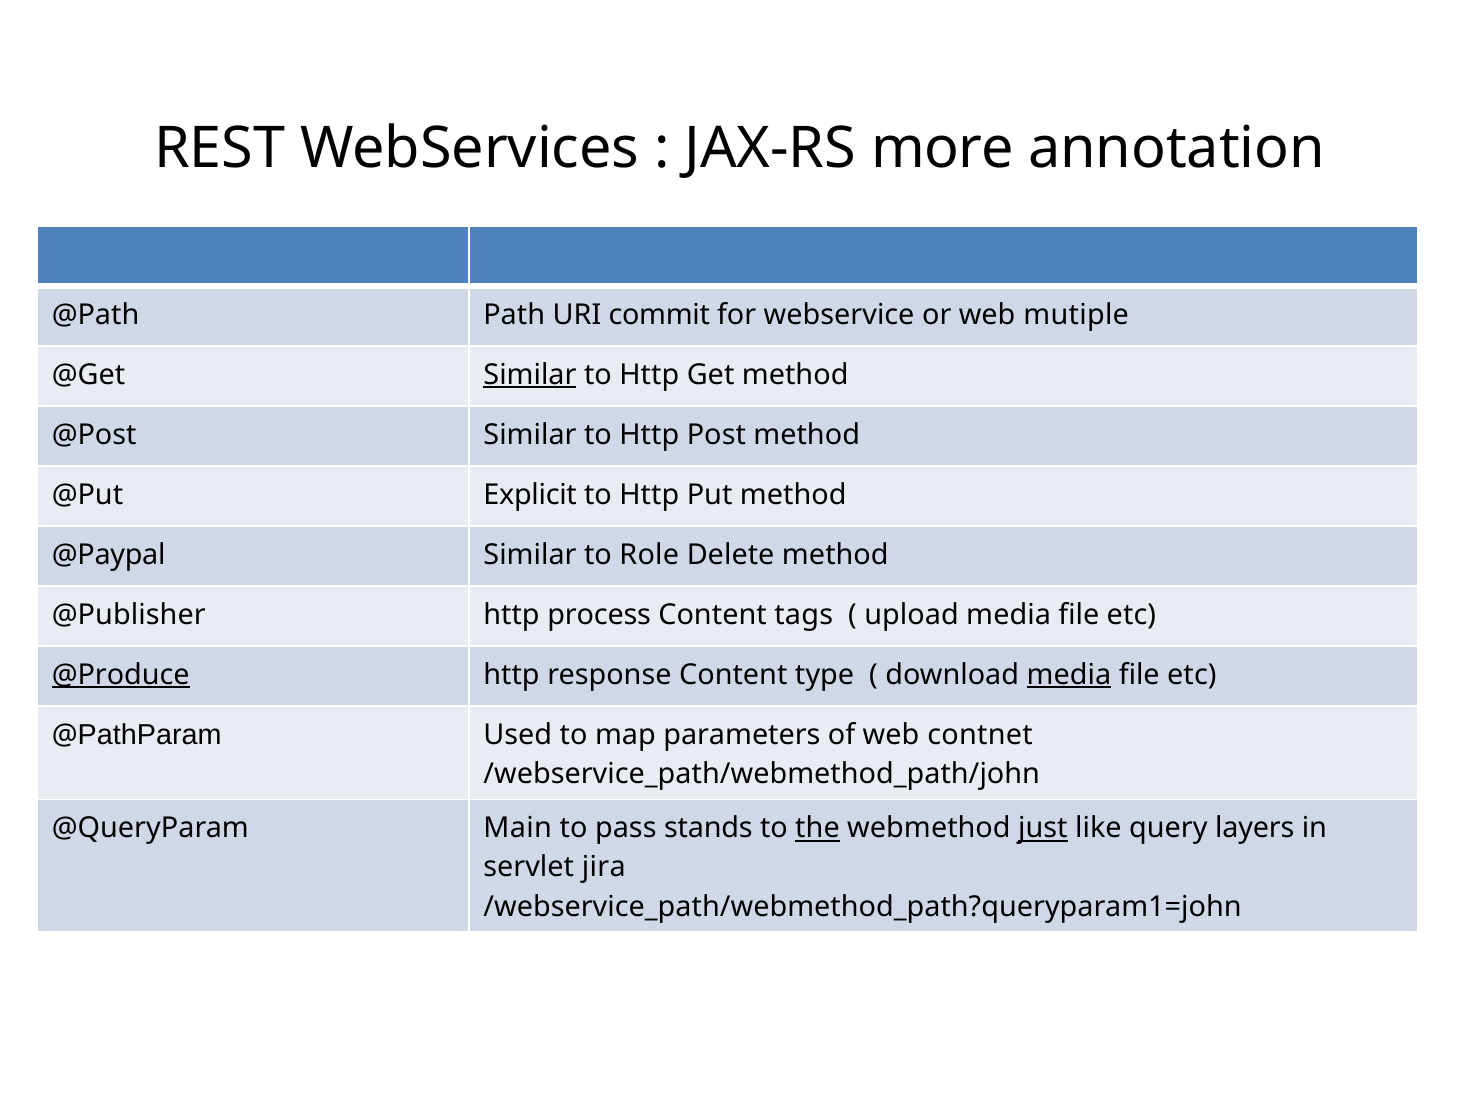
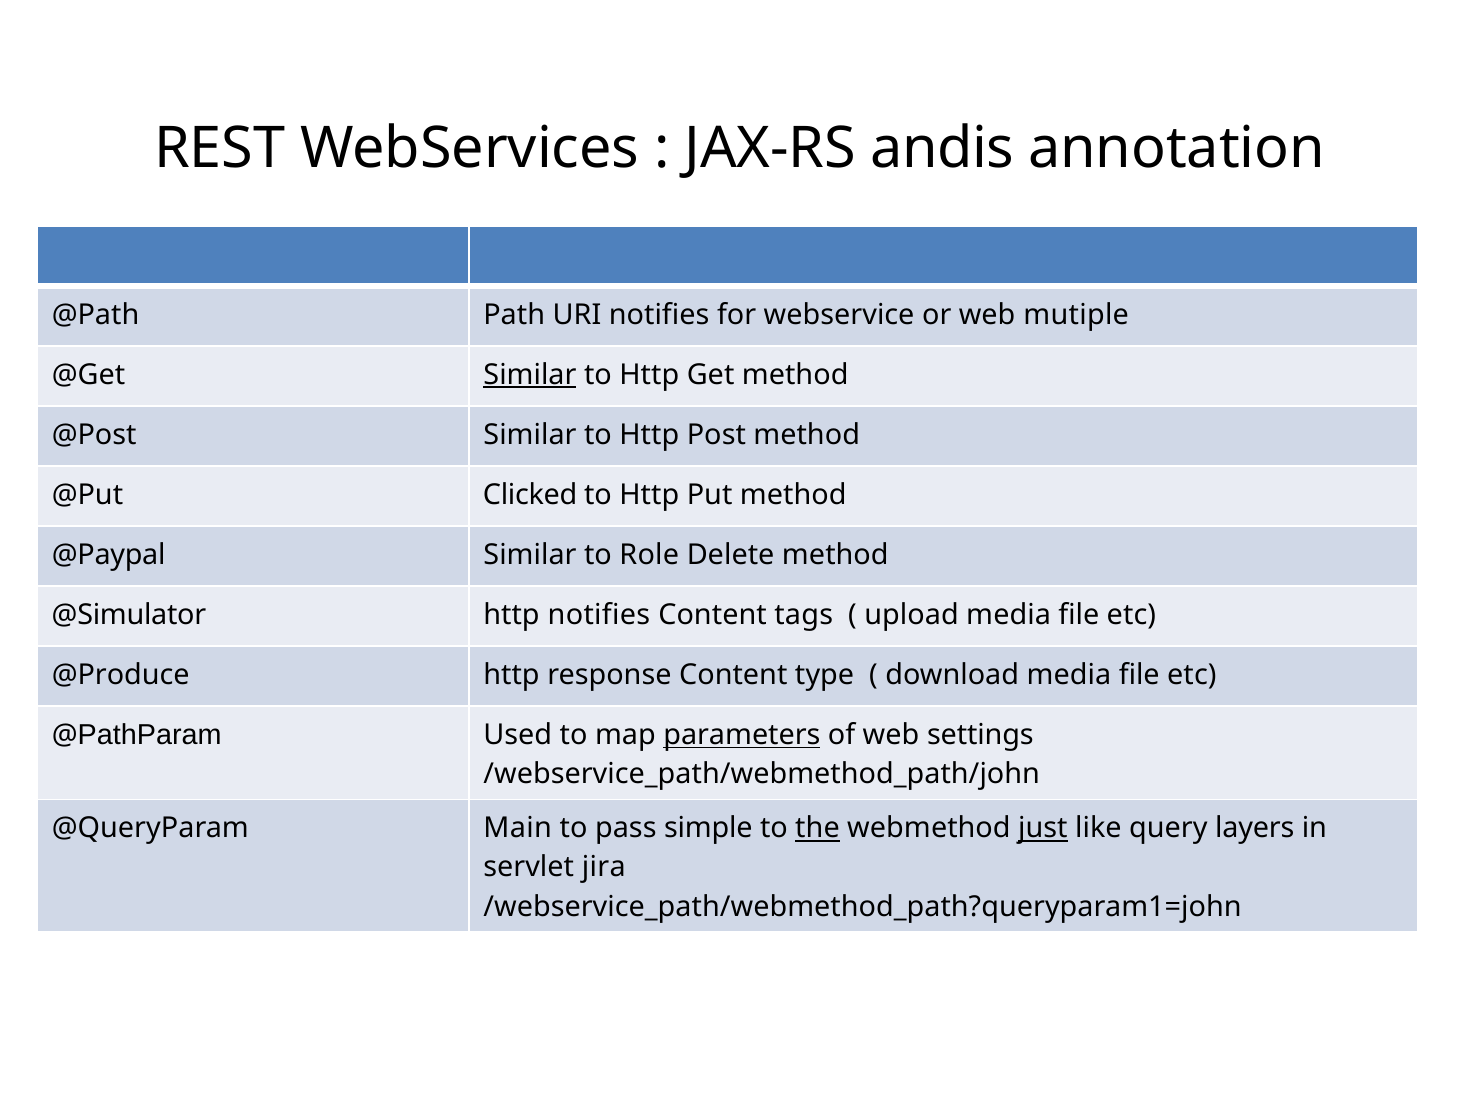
more: more -> andis
URI commit: commit -> notifies
Explicit: Explicit -> Clicked
@Publisher: @Publisher -> @Simulator
http process: process -> notifies
@Produce underline: present -> none
media at (1069, 675) underline: present -> none
parameters underline: none -> present
contnet: contnet -> settings
stands: stands -> simple
